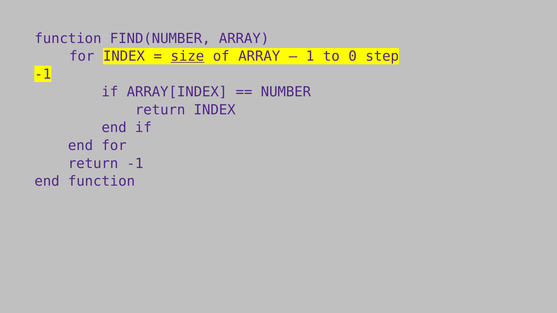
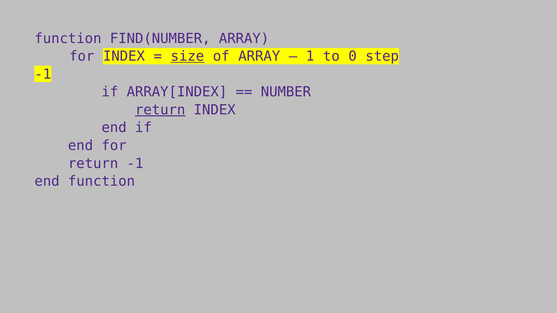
return at (160, 110) underline: none -> present
